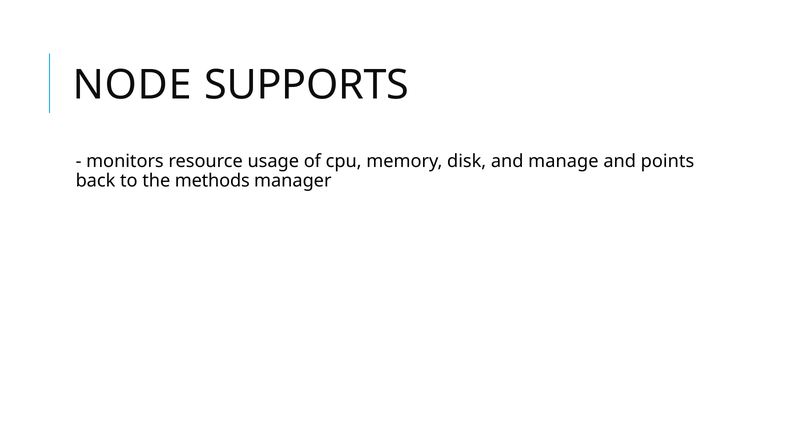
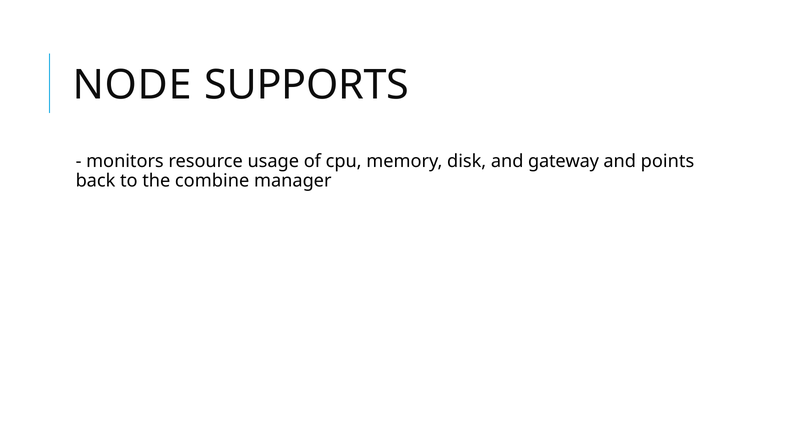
manage: manage -> gateway
methods: methods -> combine
